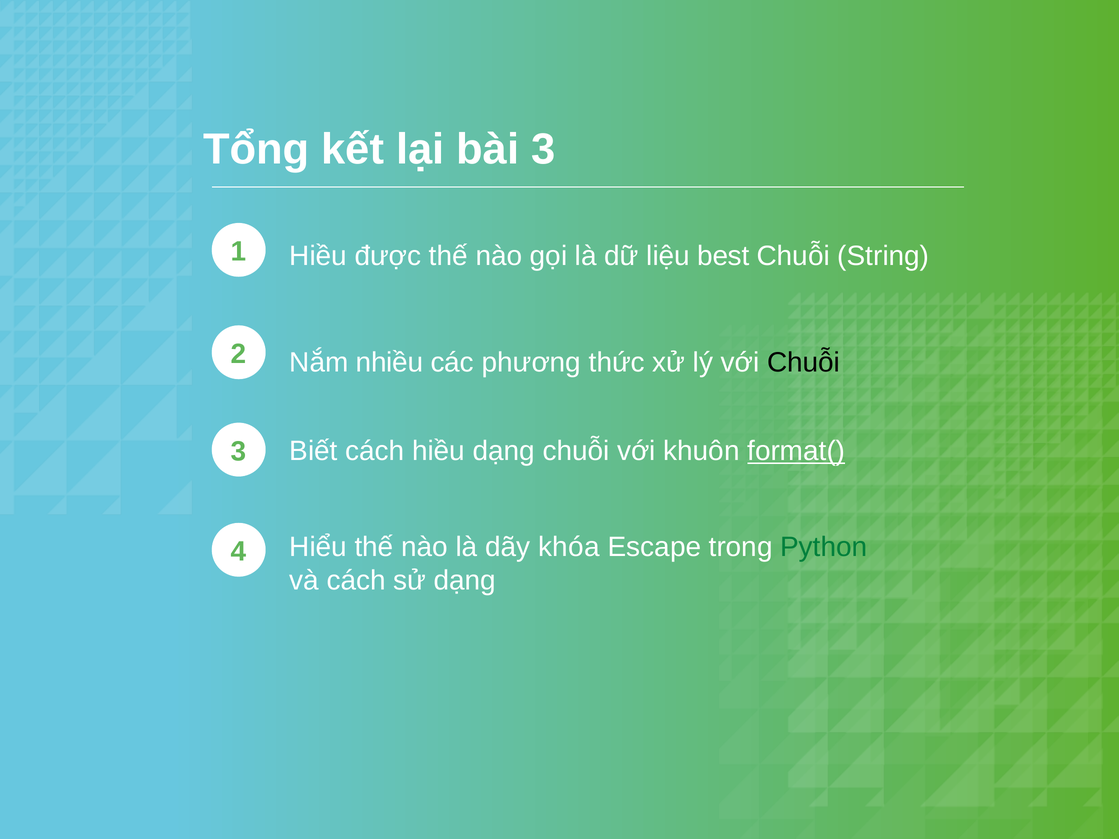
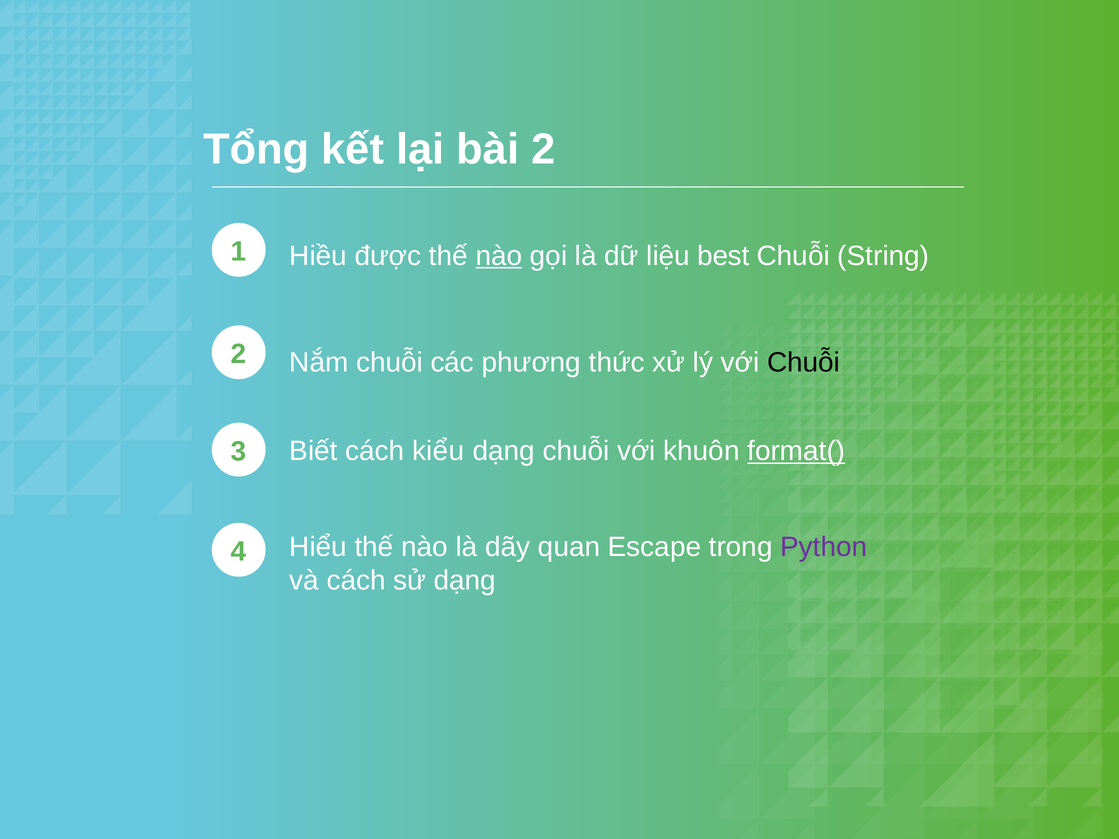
bài 3: 3 -> 2
nào at (499, 256) underline: none -> present
Nắm nhiều: nhiều -> chuỗi
cách hiều: hiều -> kiểu
khóa: khóa -> quan
Python colour: green -> purple
